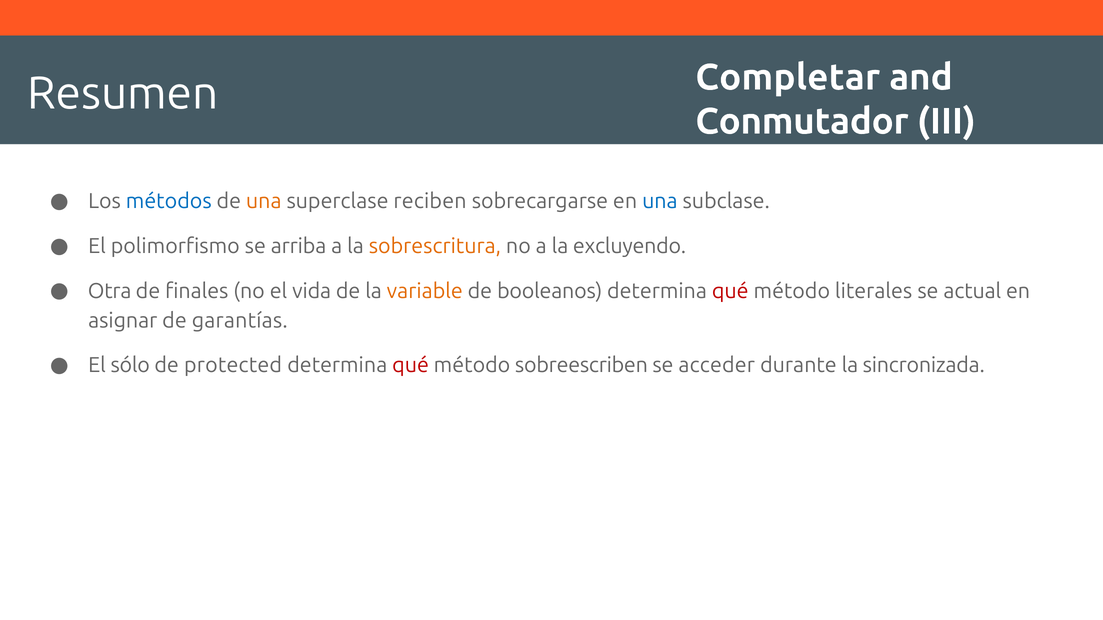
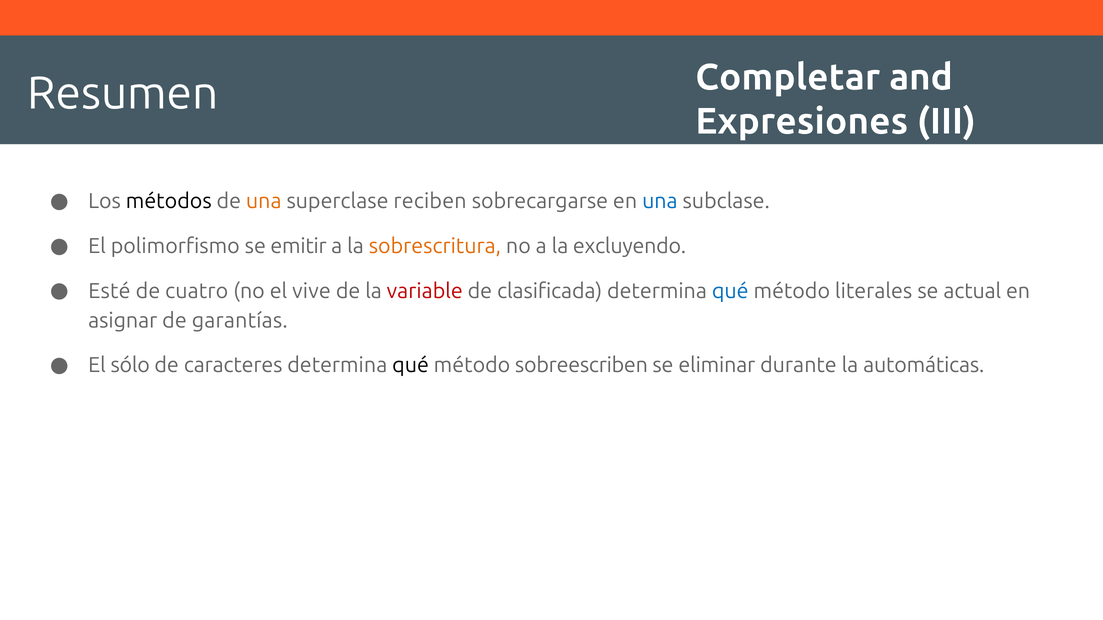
Conmutador: Conmutador -> Expresiones
métodos colour: blue -> black
arriba: arriba -> emitir
Otra: Otra -> Esté
finales: finales -> cuatro
vida: vida -> vive
variable colour: orange -> red
booleanos: booleanos -> clasificada
qué at (730, 291) colour: red -> blue
protected: protected -> caracteres
qué at (411, 366) colour: red -> black
acceder: acceder -> eliminar
sincronizada: sincronizada -> automáticas
